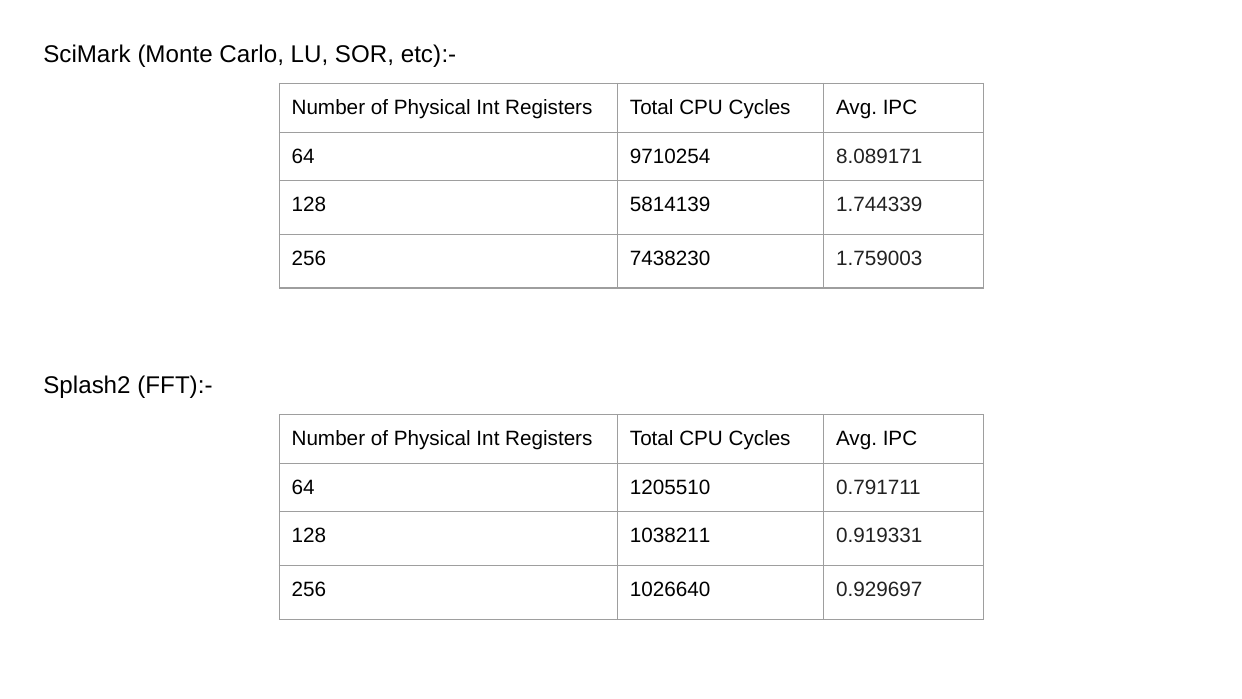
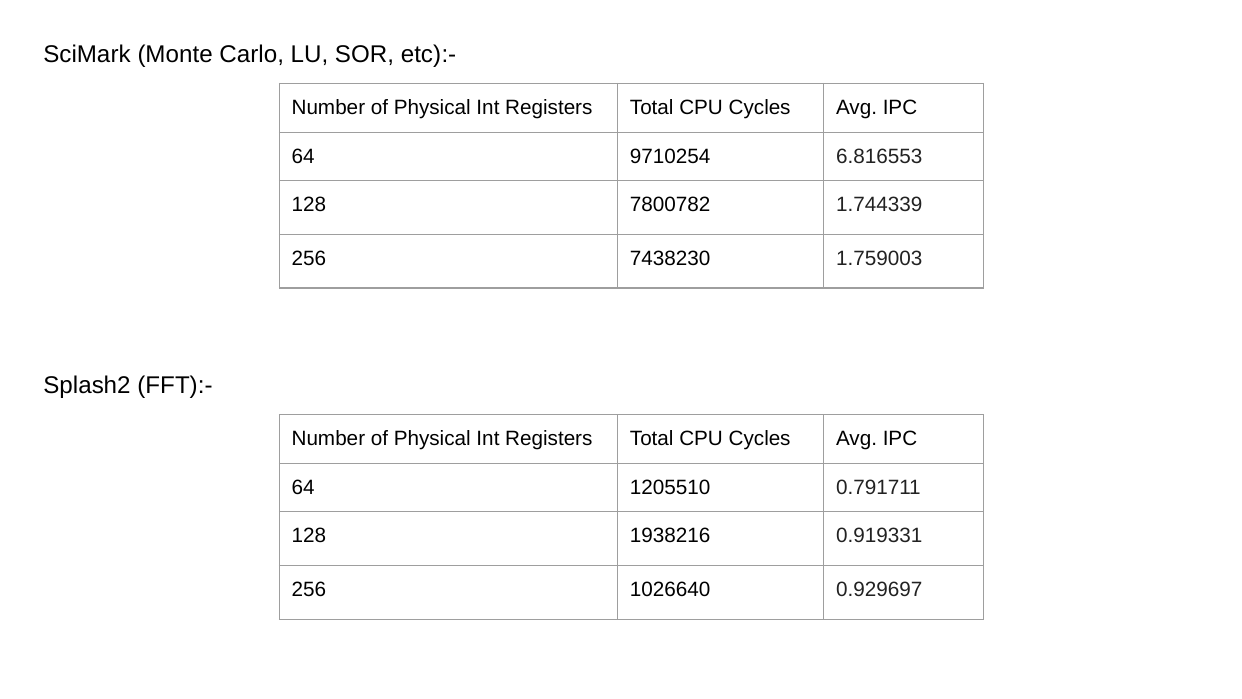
8.089171: 8.089171 -> 6.816553
5814139: 5814139 -> 7800782
1038211: 1038211 -> 1938216
